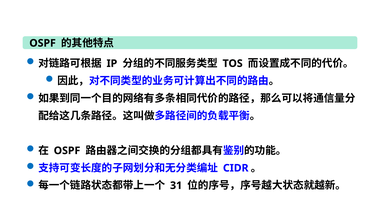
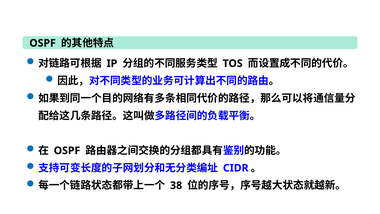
31: 31 -> 38
